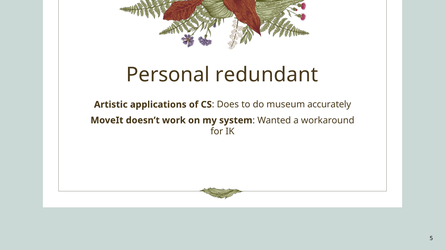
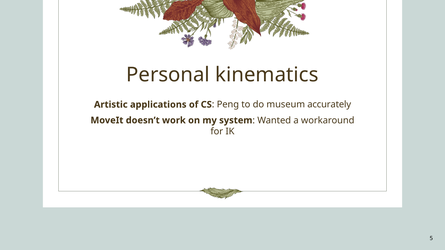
redundant: redundant -> kinematics
Does: Does -> Peng
